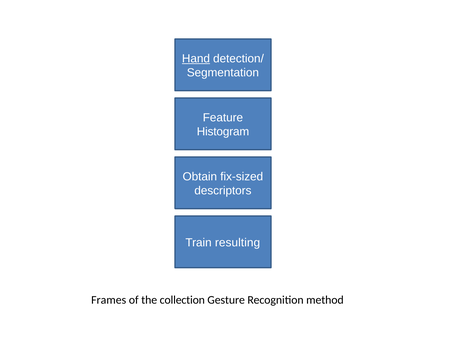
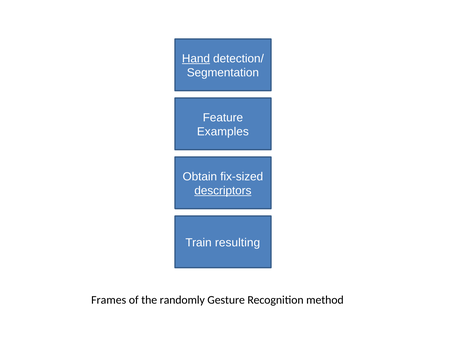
Histogram: Histogram -> Examples
descriptors underline: none -> present
collection: collection -> randomly
